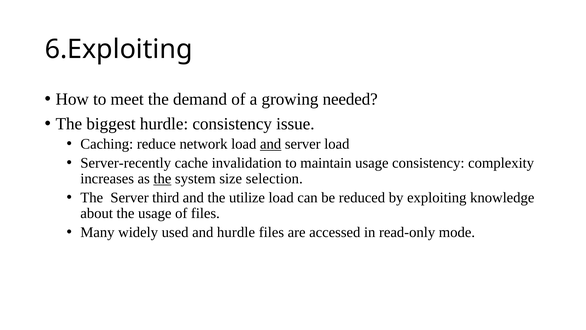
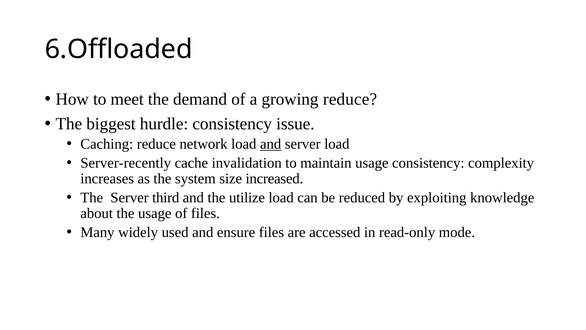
6.Exploiting: 6.Exploiting -> 6.Offloaded
growing needed: needed -> reduce
the at (162, 179) underline: present -> none
selection: selection -> increased
and hurdle: hurdle -> ensure
